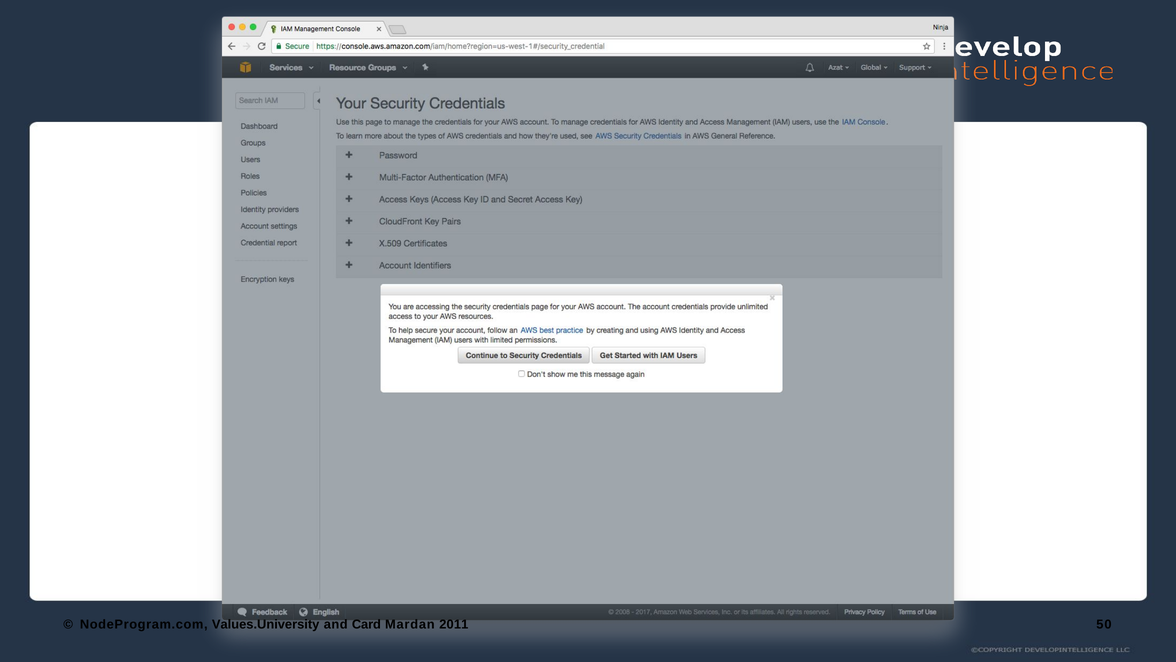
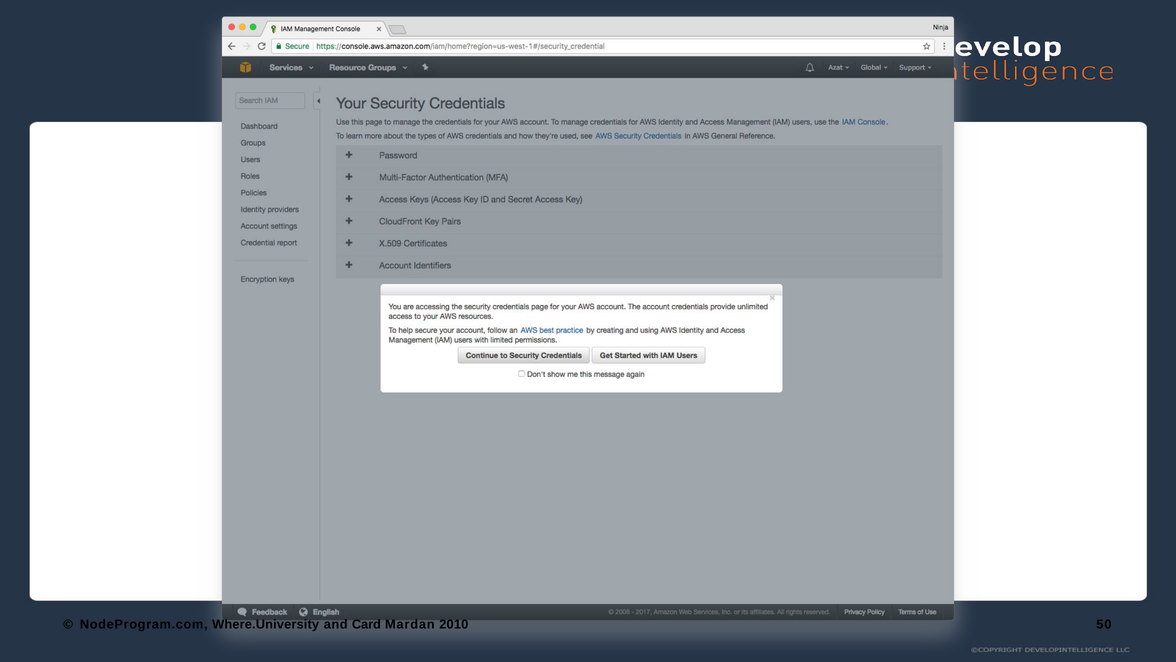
Values.University: Values.University -> Where.University
2011: 2011 -> 2010
